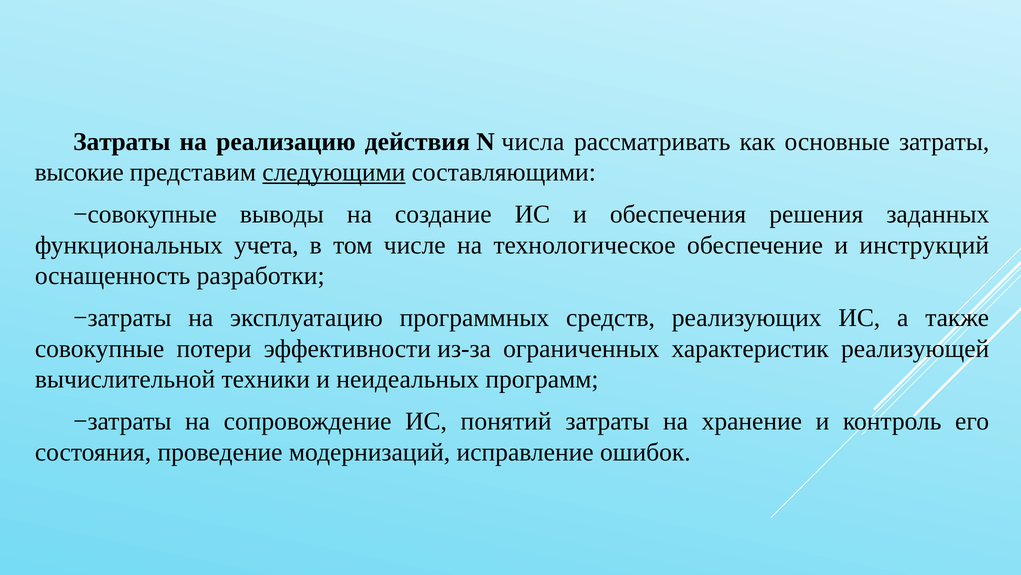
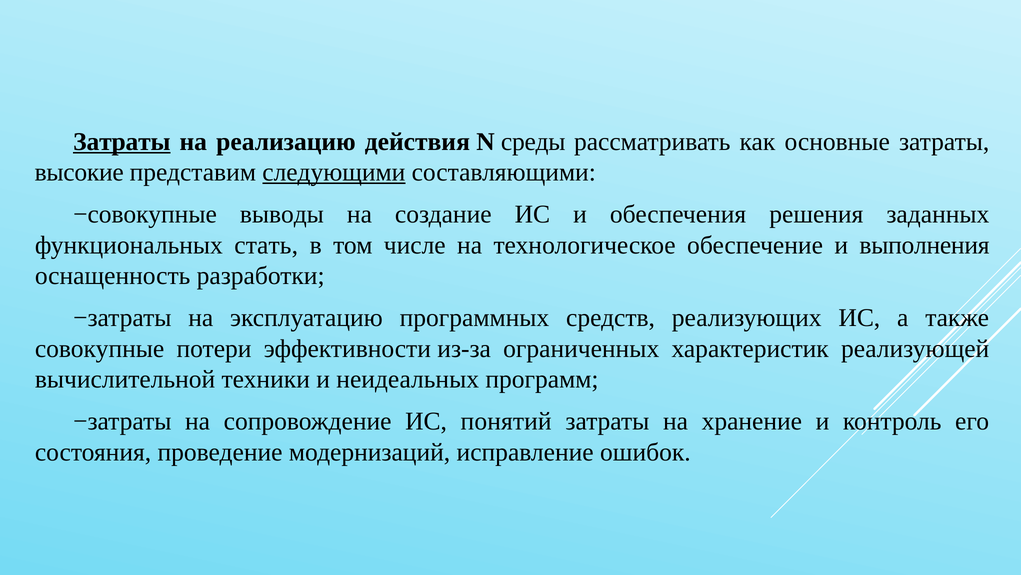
Затраты at (122, 142) underline: none -> present
числа: числа -> среды
учета: учета -> стать
инструкций: инструкций -> выполнения
